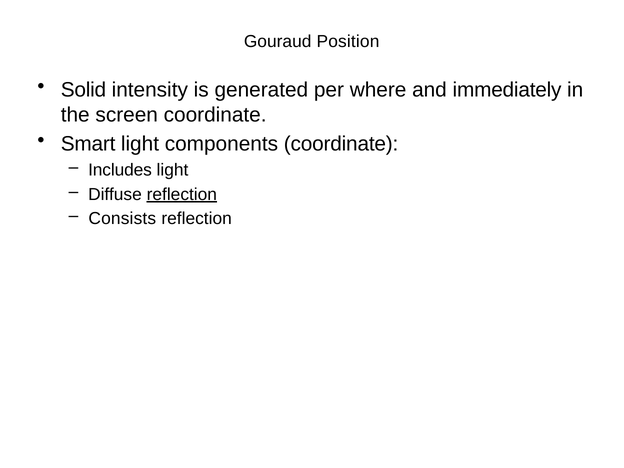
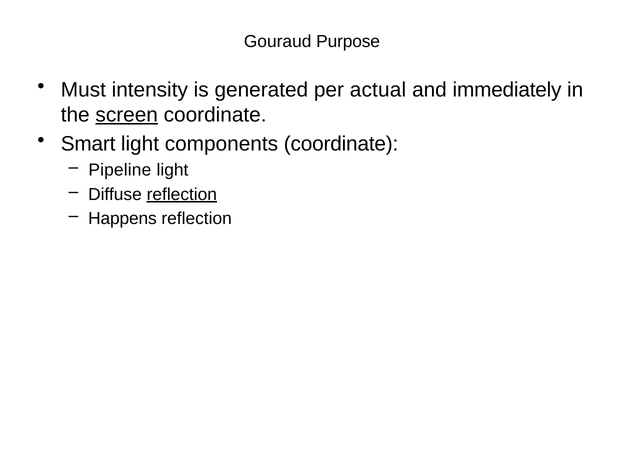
Position: Position -> Purpose
Solid: Solid -> Must
where: where -> actual
screen underline: none -> present
Includes: Includes -> Pipeline
Consists: Consists -> Happens
